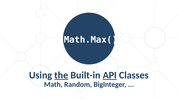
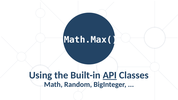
the underline: present -> none
